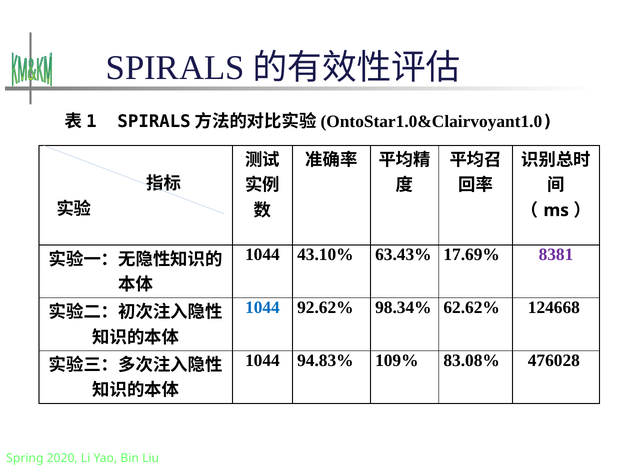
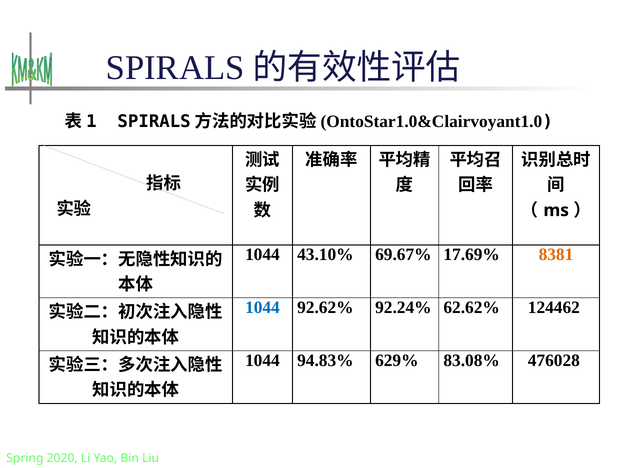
63.43%: 63.43% -> 69.67%
8381 colour: purple -> orange
98.34%: 98.34% -> 92.24%
124668: 124668 -> 124462
109%: 109% -> 629%
